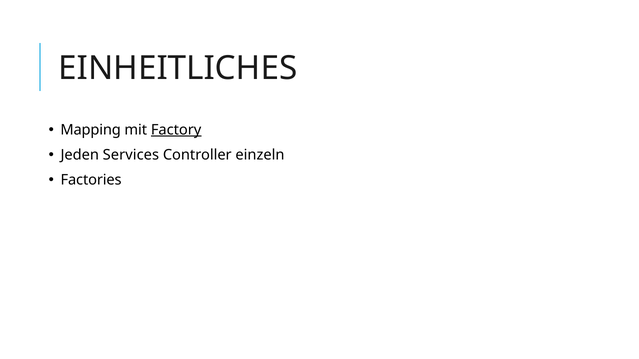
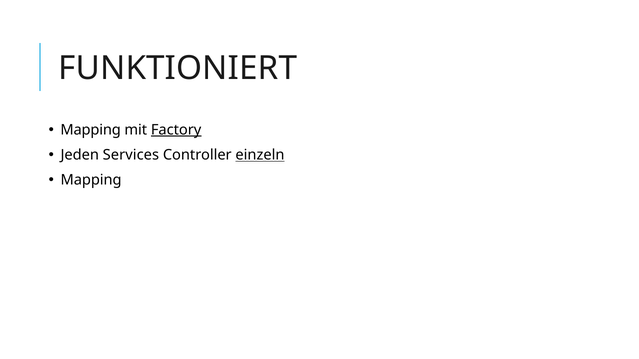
EINHEITLICHES: EINHEITLICHES -> FUNKTIONIERT
einzeln underline: none -> present
Factories at (91, 180): Factories -> Mapping
